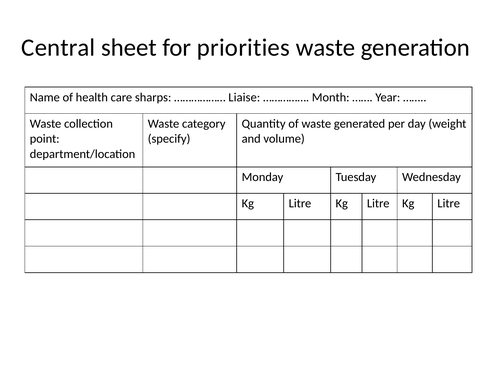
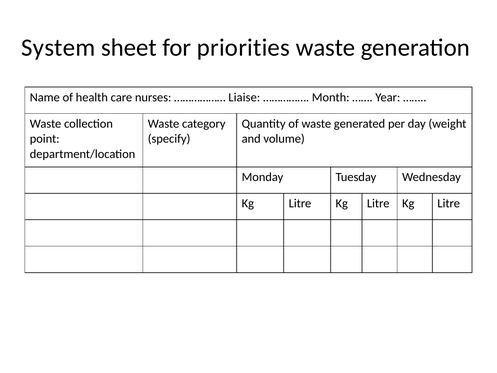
Central: Central -> System
sharps: sharps -> nurses
